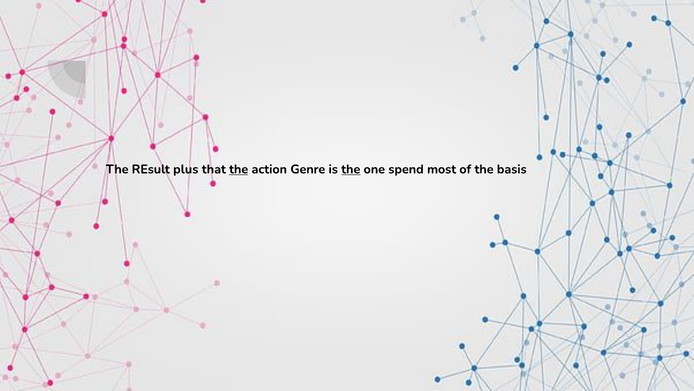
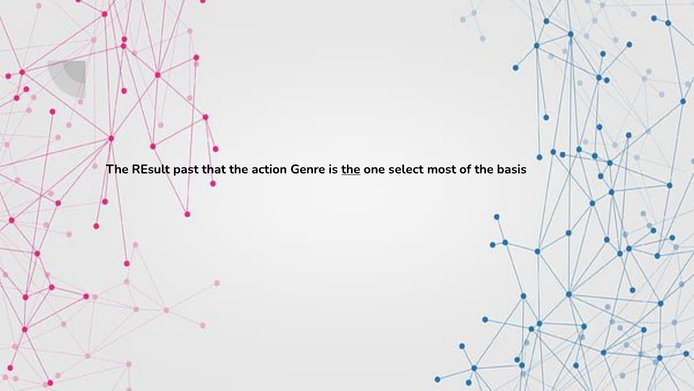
plus: plus -> past
the at (239, 169) underline: present -> none
spend: spend -> select
